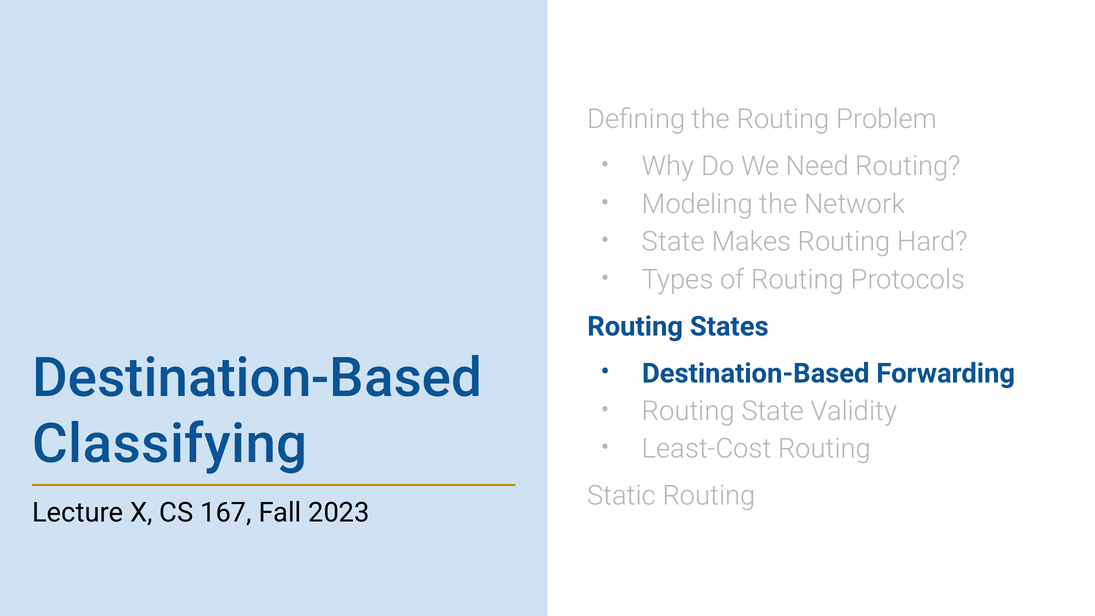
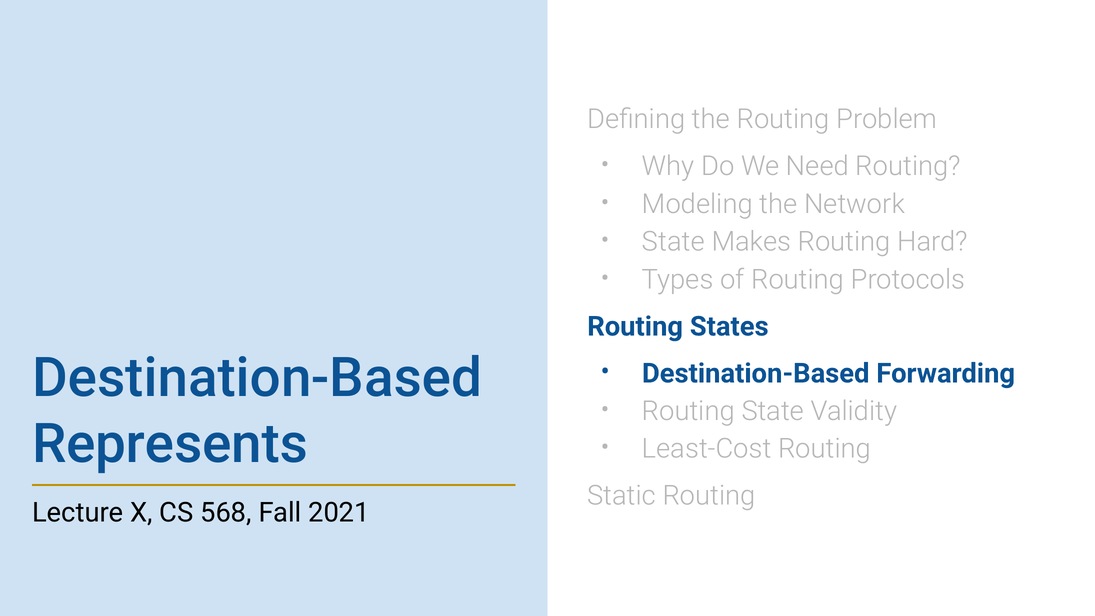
Classifying: Classifying -> Represents
167: 167 -> 568
2023: 2023 -> 2021
